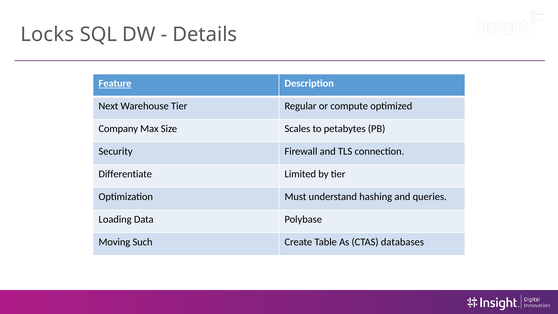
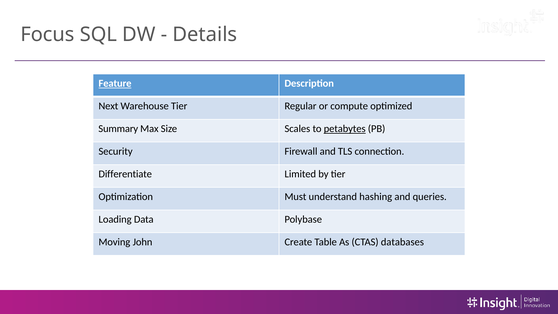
Locks: Locks -> Focus
Company: Company -> Summary
petabytes underline: none -> present
Such: Such -> John
